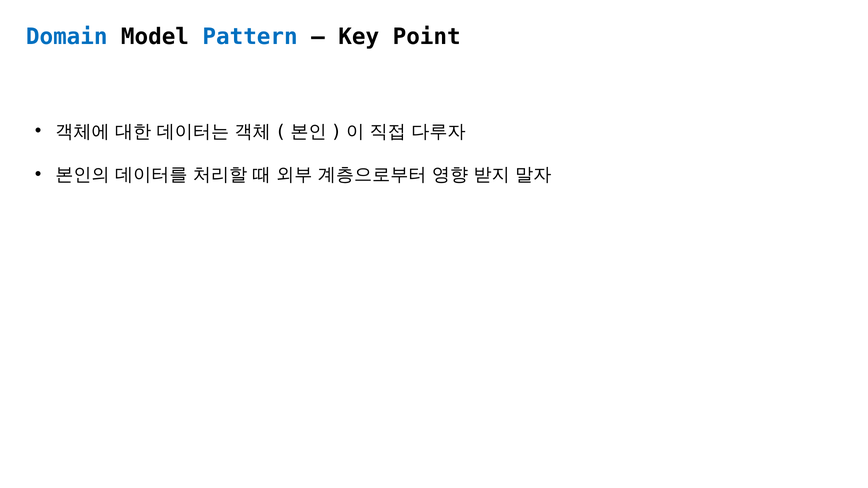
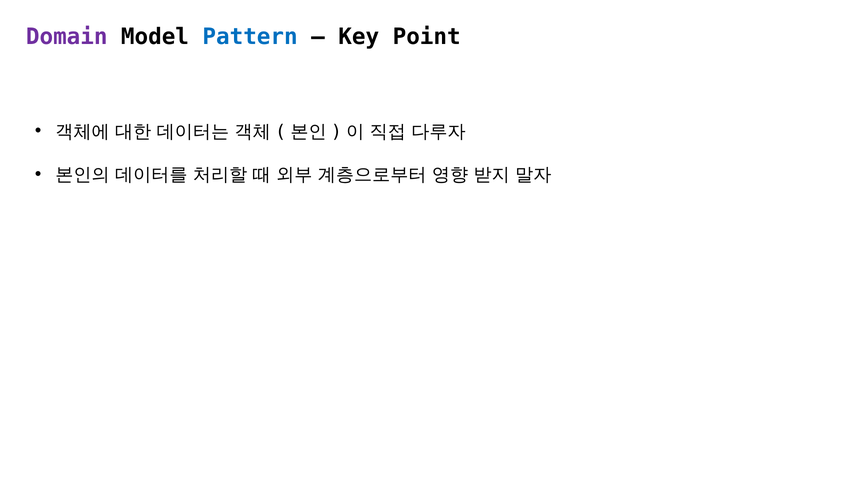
Domain colour: blue -> purple
